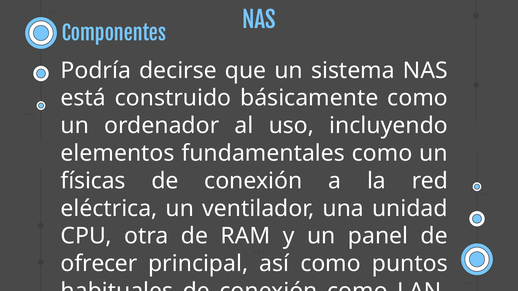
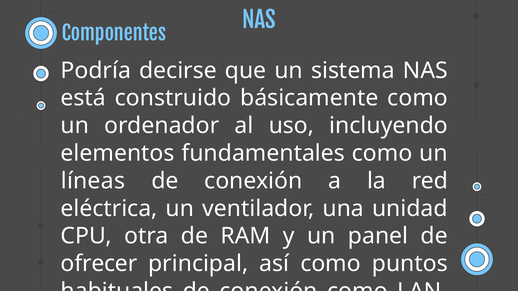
físicas: físicas -> líneas
